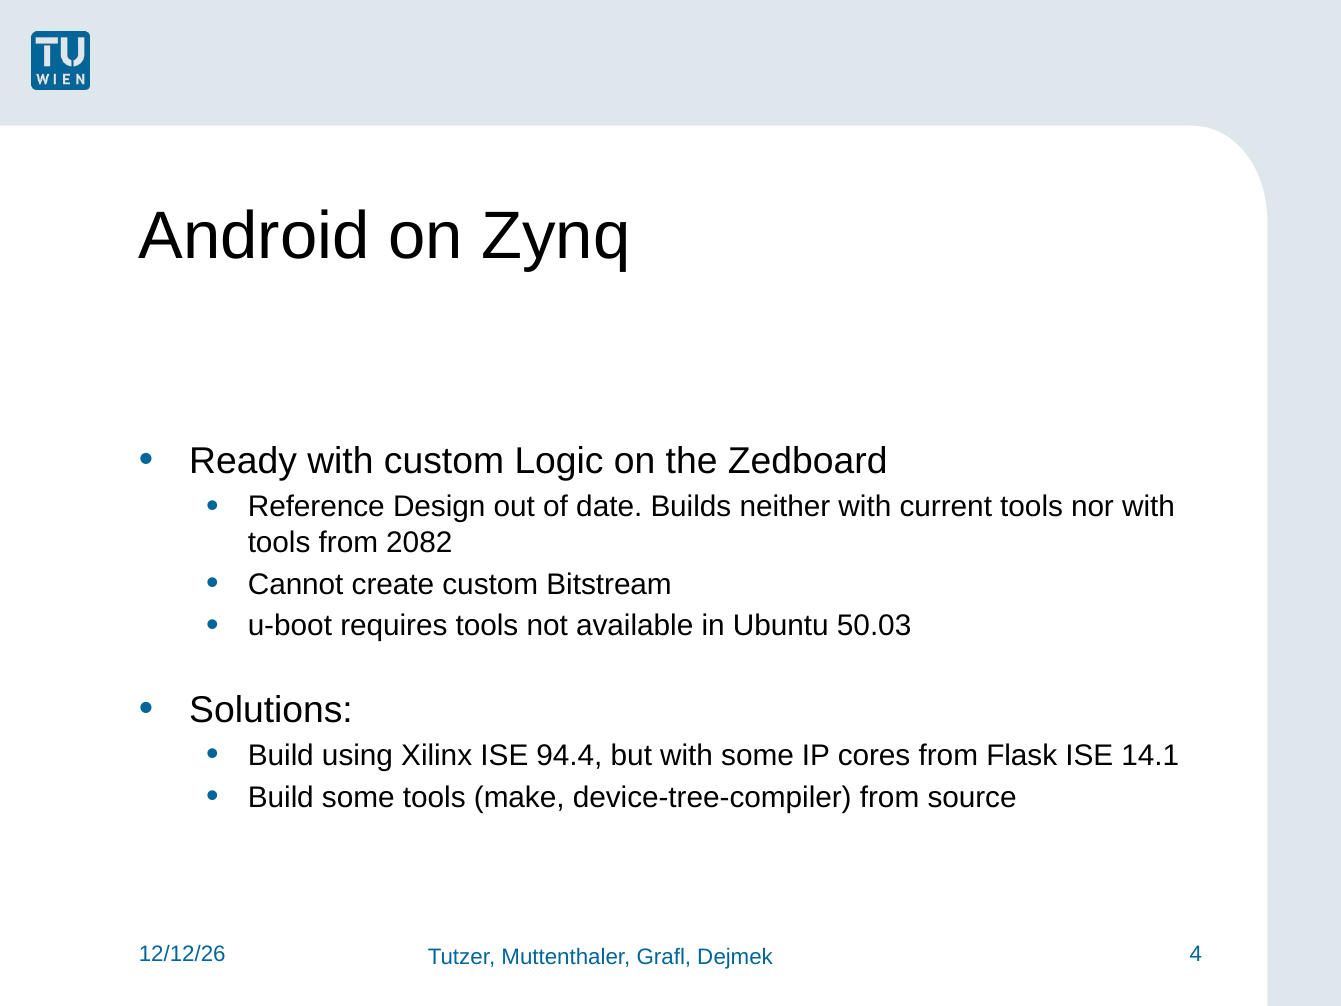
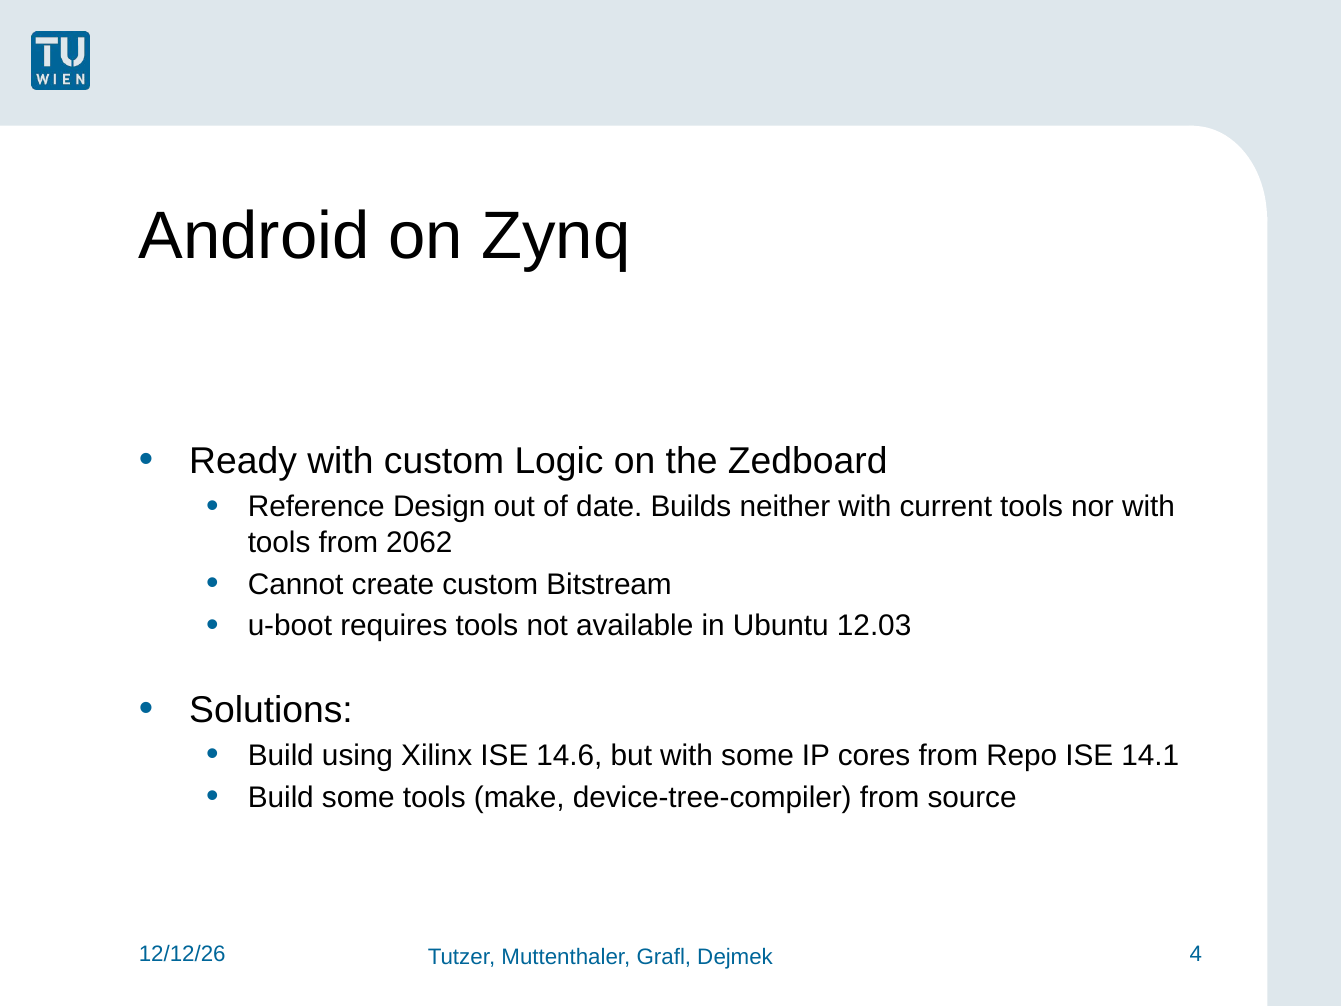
2082: 2082 -> 2062
50.03: 50.03 -> 12.03
94.4: 94.4 -> 14.6
Flask: Flask -> Repo
